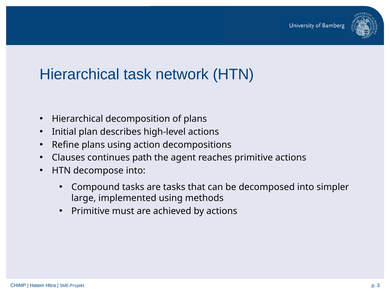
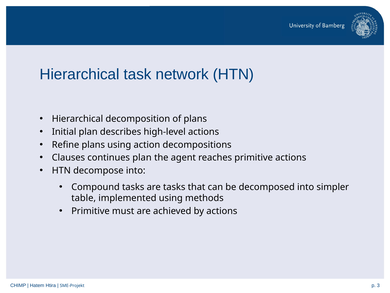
continues path: path -> plan
large: large -> table
